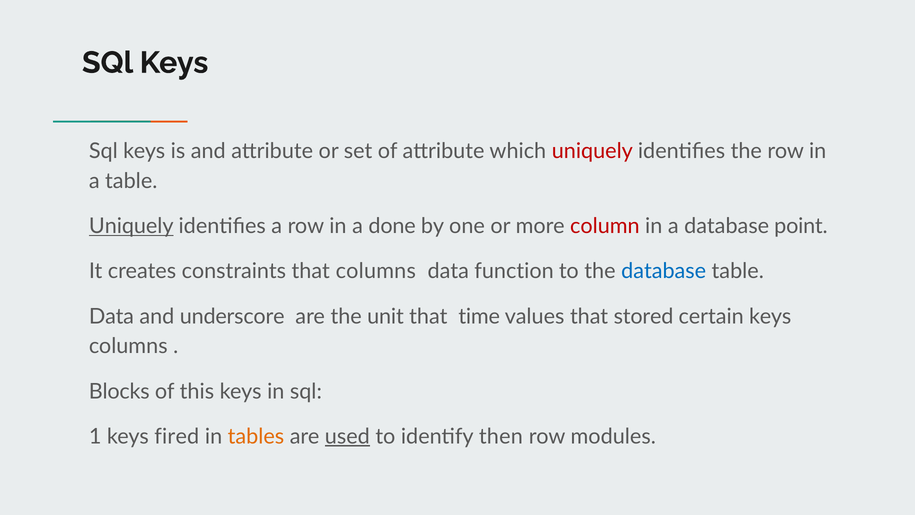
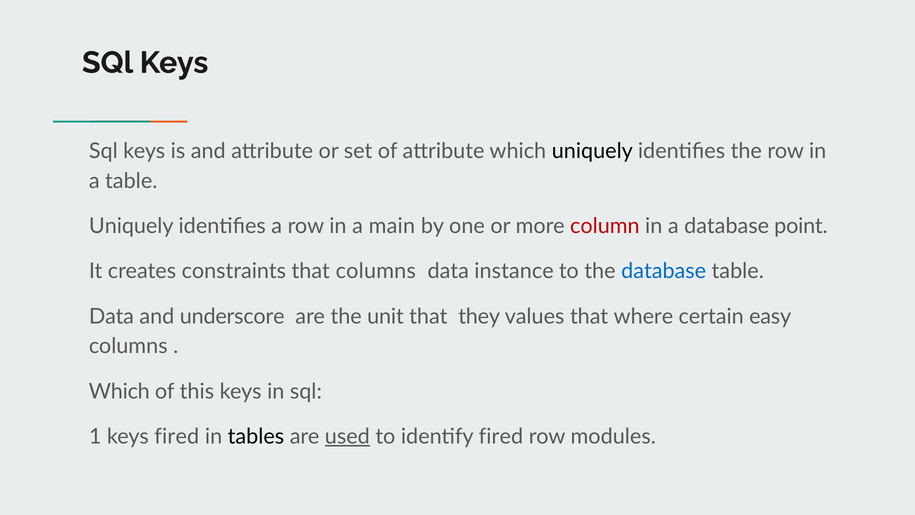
uniquely at (592, 151) colour: red -> black
Uniquely at (131, 226) underline: present -> none
done: done -> main
function: function -> instance
time: time -> they
stored: stored -> where
certain keys: keys -> easy
Blocks at (119, 391): Blocks -> Which
tables colour: orange -> black
identify then: then -> fired
